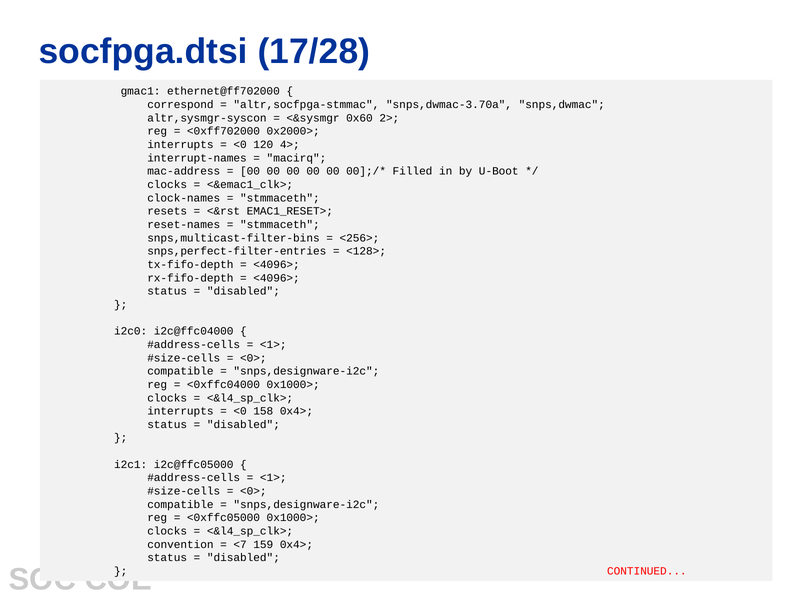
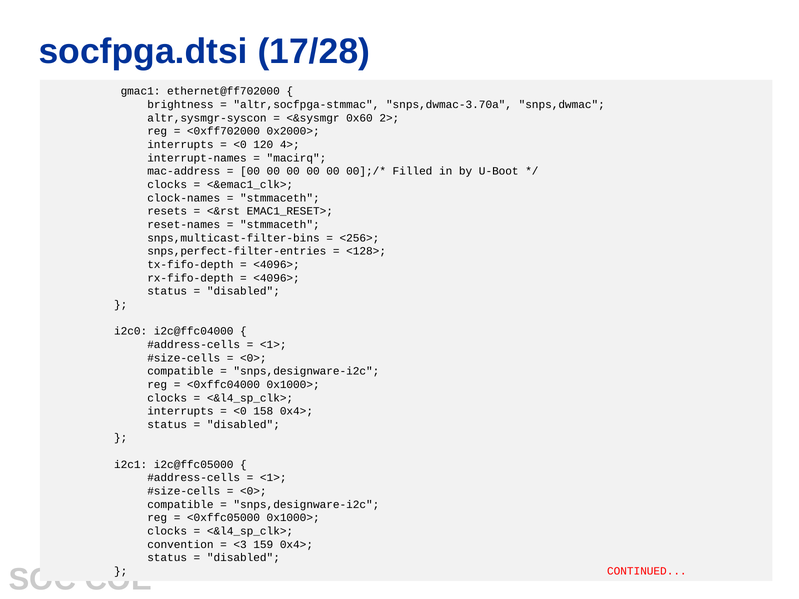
correspond: correspond -> brightness
<7: <7 -> <3
